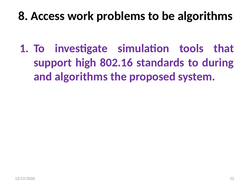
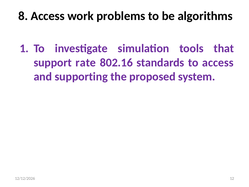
high: high -> rate
to during: during -> access
and algorithms: algorithms -> supporting
